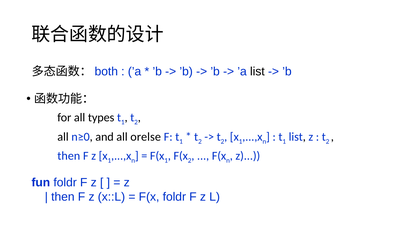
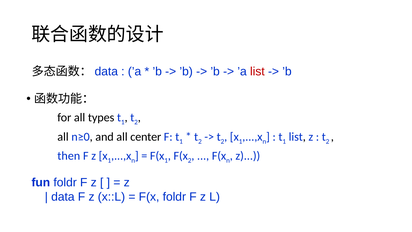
both at (106, 71): both -> data
list at (257, 71) colour: black -> red
orelse: orelse -> center
then at (63, 197): then -> data
